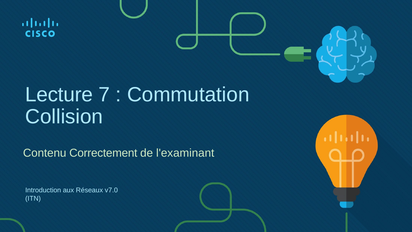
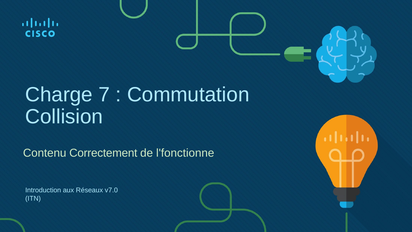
Lecture: Lecture -> Charge
l'examinant: l'examinant -> l'fonctionne
